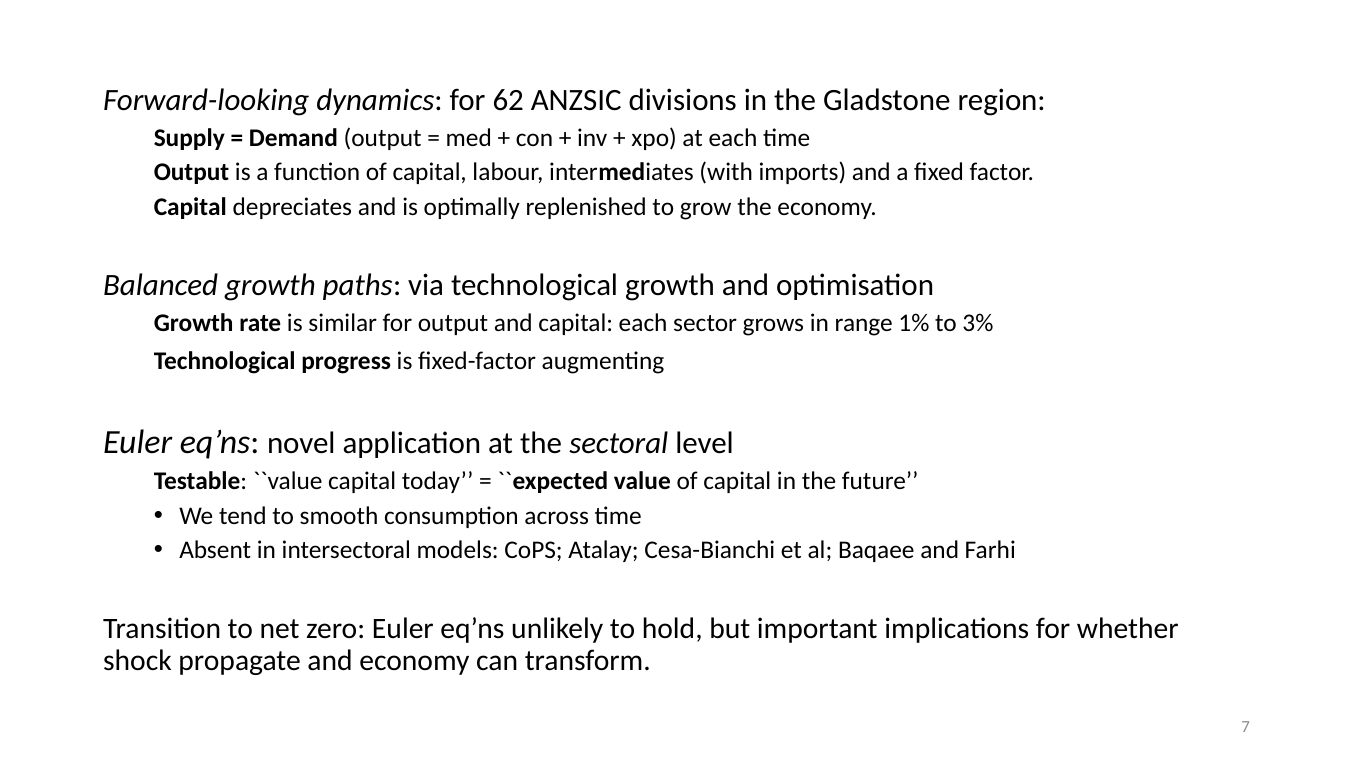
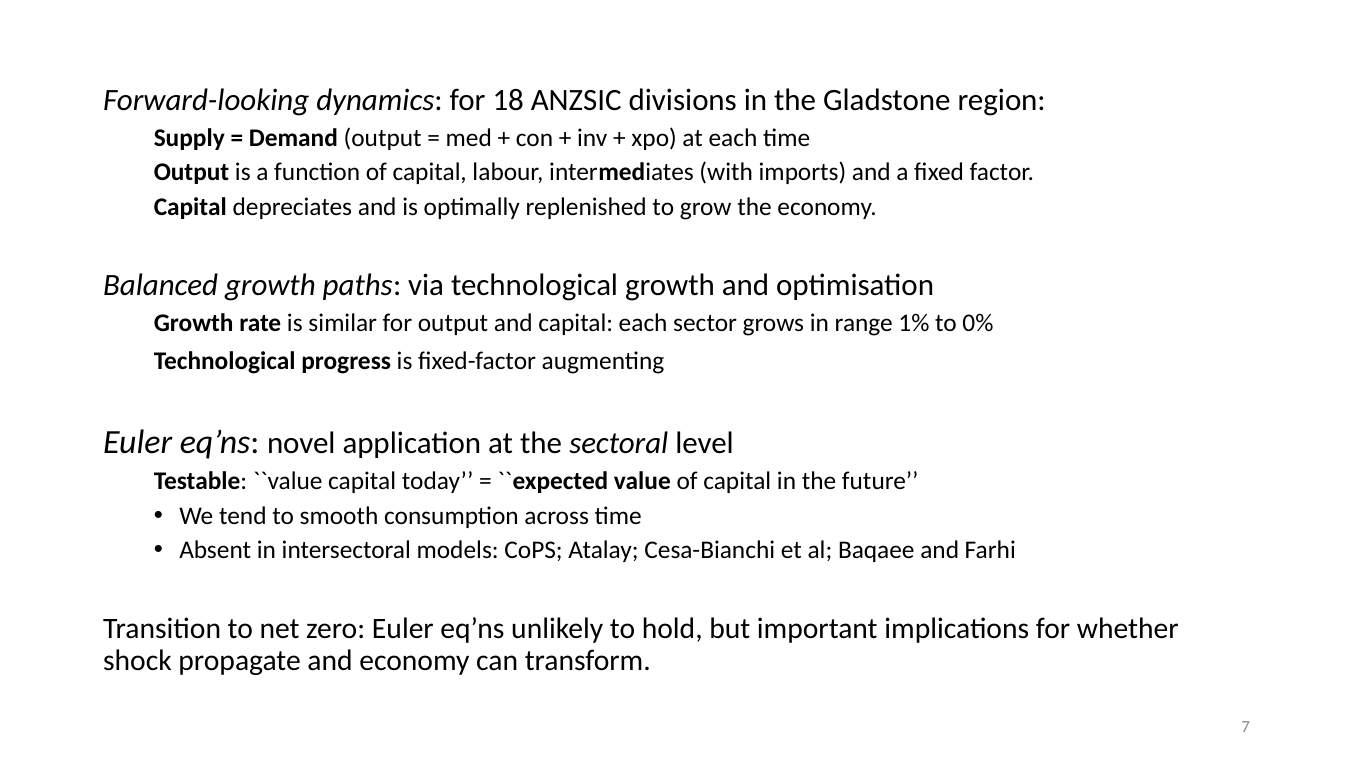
62: 62 -> 18
3%: 3% -> 0%
